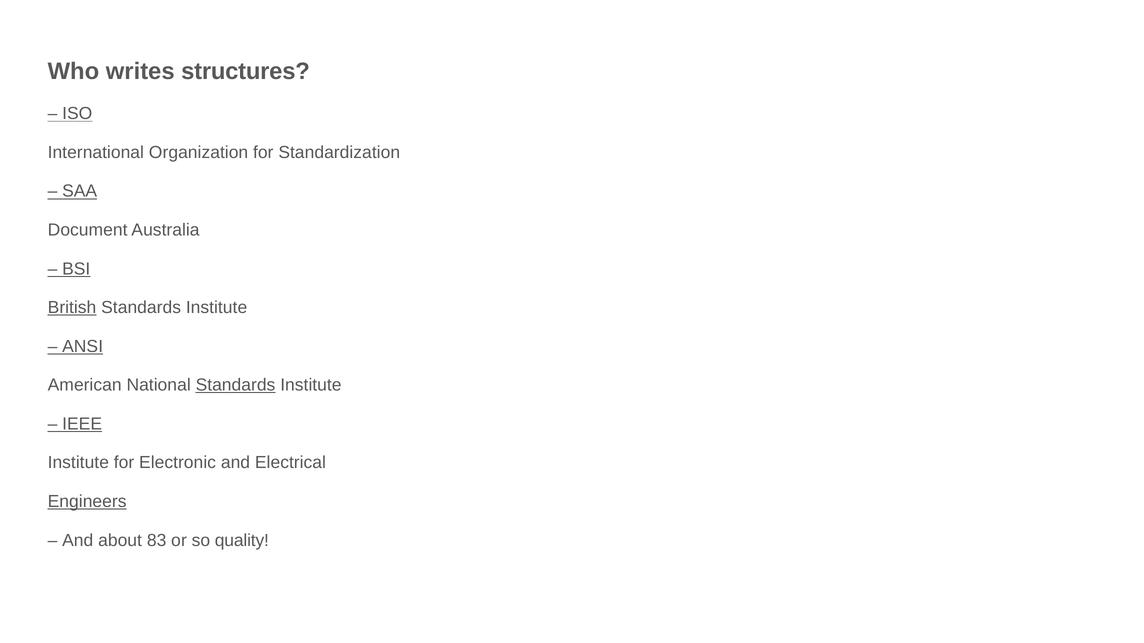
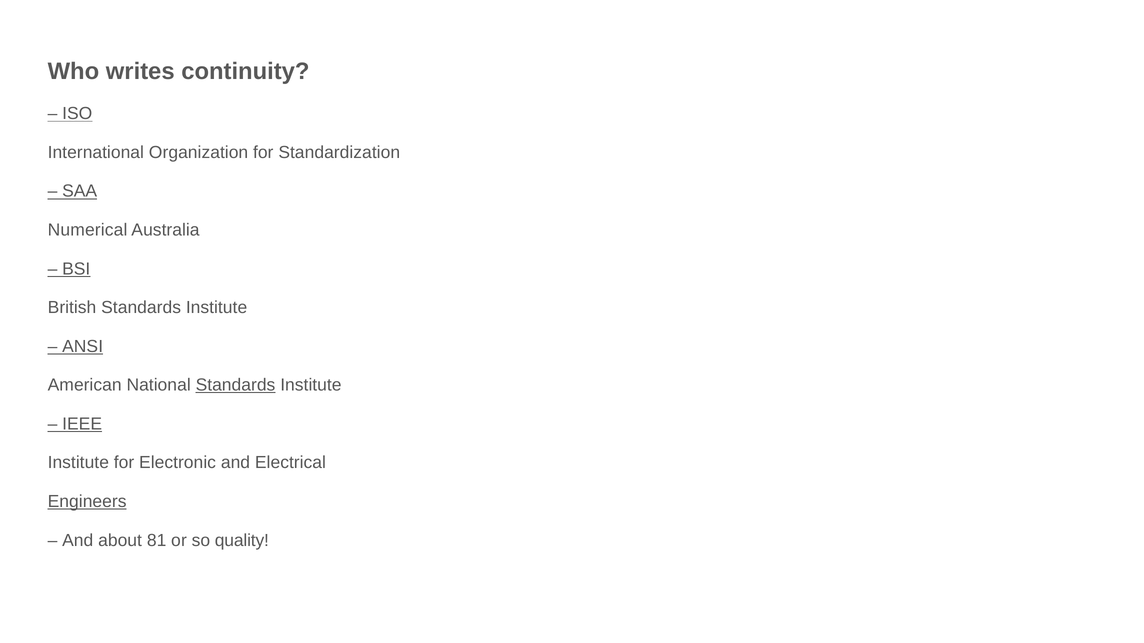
structures: structures -> continuity
Document: Document -> Numerical
British underline: present -> none
83: 83 -> 81
